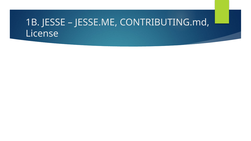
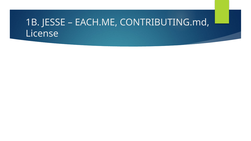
JESSE.ME: JESSE.ME -> EACH.ME
